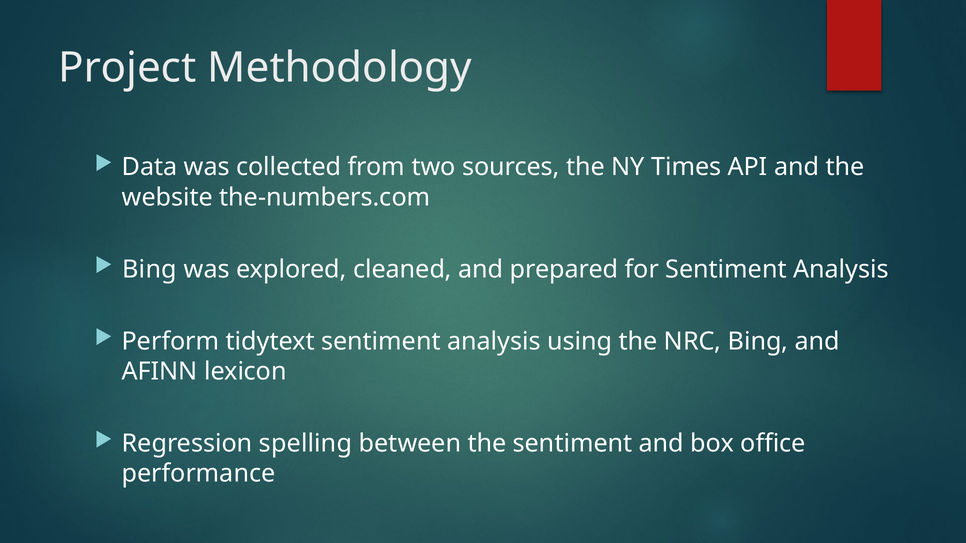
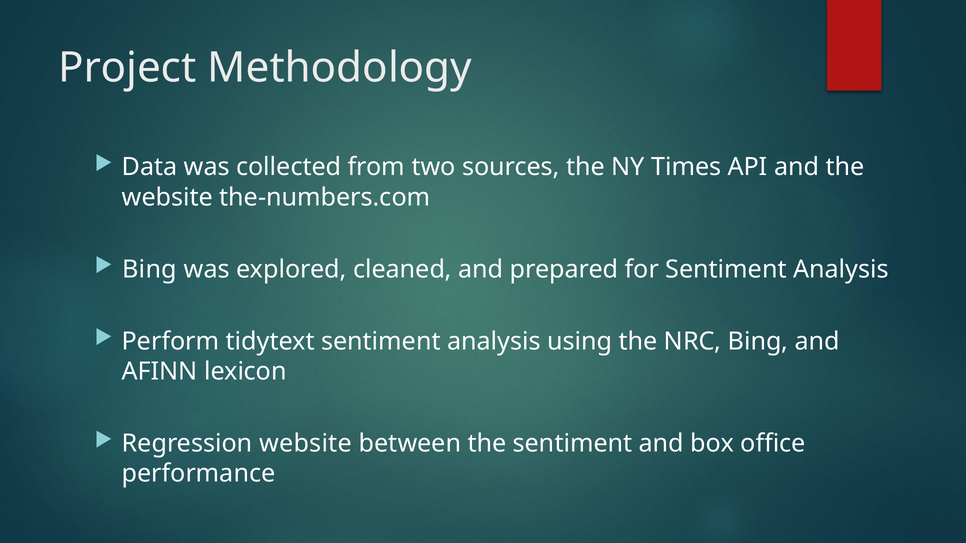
Regression spelling: spelling -> website
